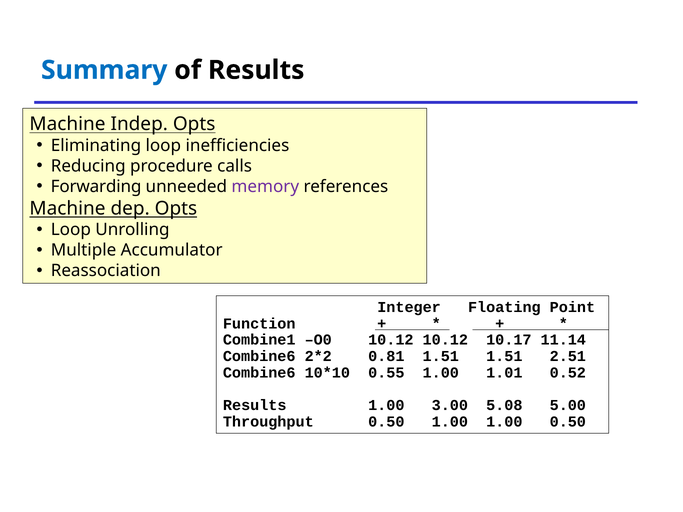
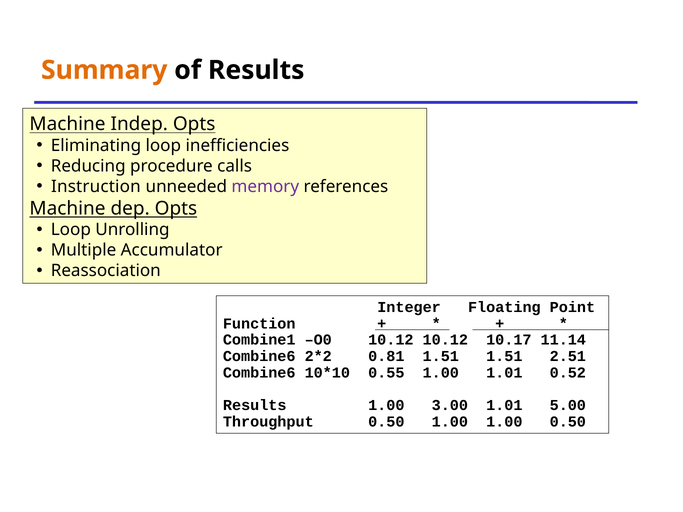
Summary colour: blue -> orange
Forwarding: Forwarding -> Instruction
3.00 5.08: 5.08 -> 1.01
